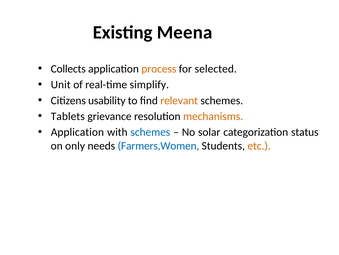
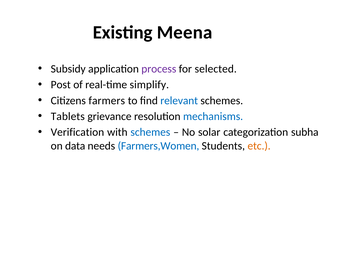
Collects: Collects -> Subsidy
process colour: orange -> purple
Unit: Unit -> Post
usability: usability -> farmers
relevant colour: orange -> blue
mechanisms colour: orange -> blue
Application at (77, 132): Application -> Verification
status: status -> subha
only: only -> data
